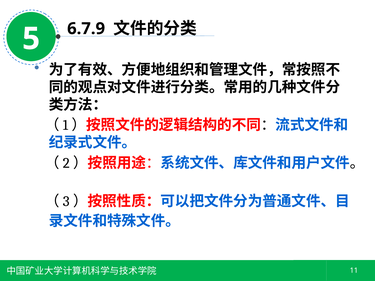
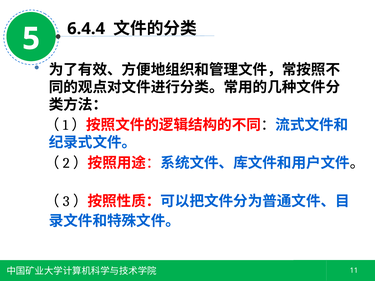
6.7.9: 6.7.9 -> 6.4.4
